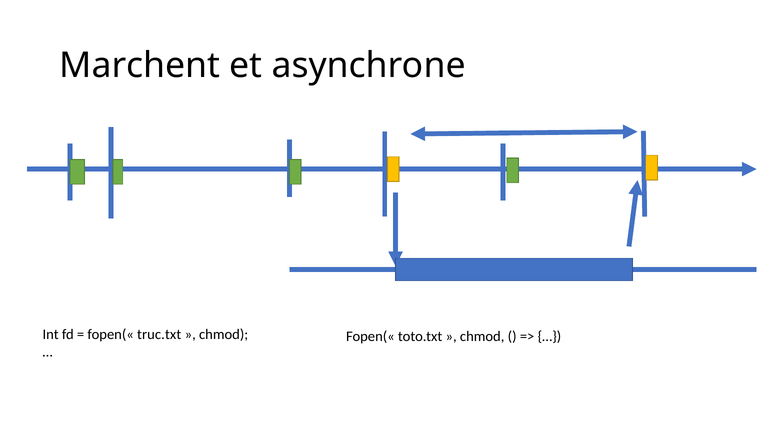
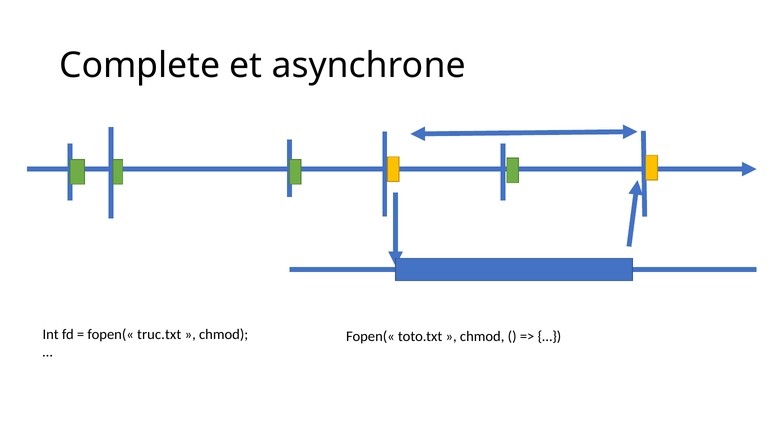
Marchent: Marchent -> Complete
